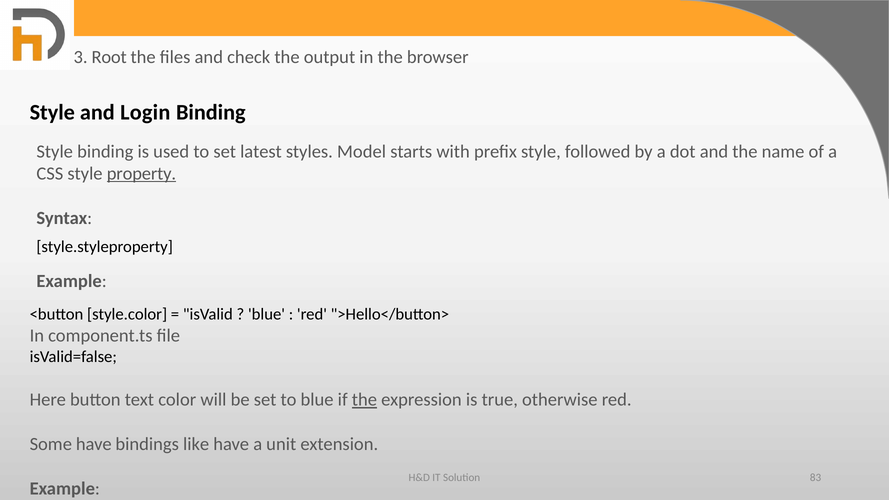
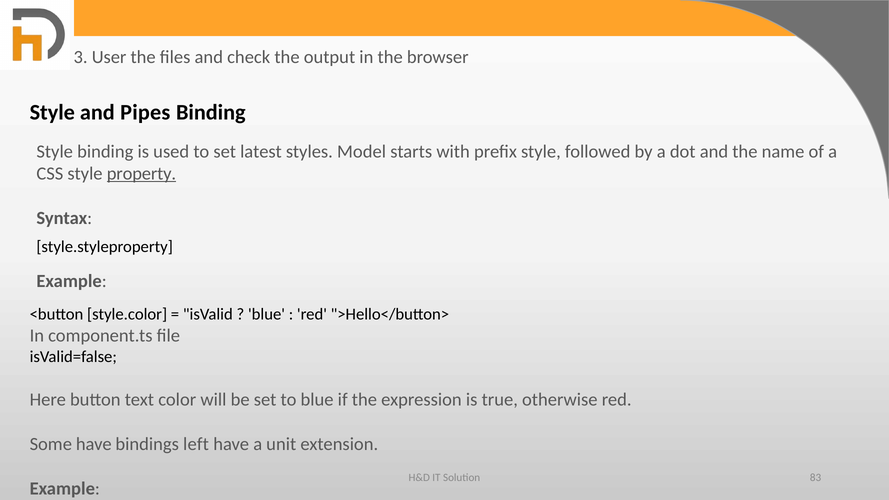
Root: Root -> User
Login: Login -> Pipes
the at (364, 400) underline: present -> none
like: like -> left
